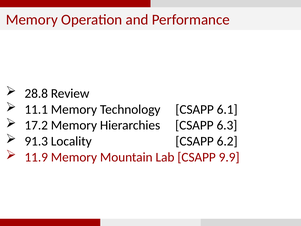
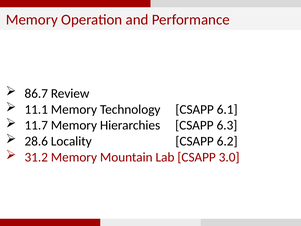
28.8: 28.8 -> 86.7
17.2: 17.2 -> 11.7
91.3: 91.3 -> 28.6
11.9: 11.9 -> 31.2
9.9: 9.9 -> 3.0
